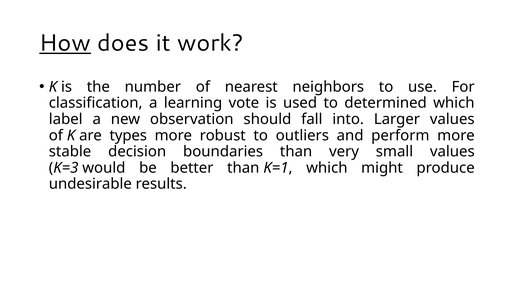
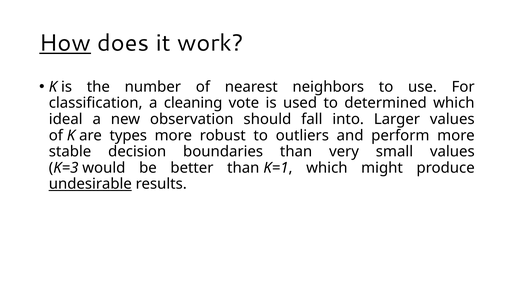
learning: learning -> cleaning
label: label -> ideal
undesirable underline: none -> present
